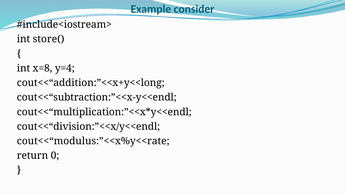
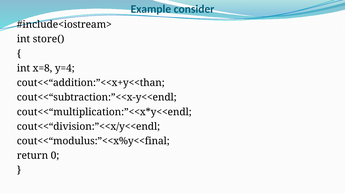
cout<<“addition:”<<x+y<<long: cout<<“addition:”<<x+y<<long -> cout<<“addition:”<<x+y<<than
cout<<“modulus:”<<x%y<<rate: cout<<“modulus:”<<x%y<<rate -> cout<<“modulus:”<<x%y<<final
